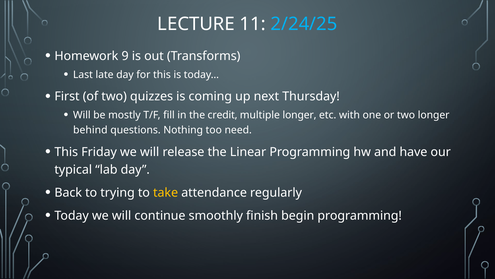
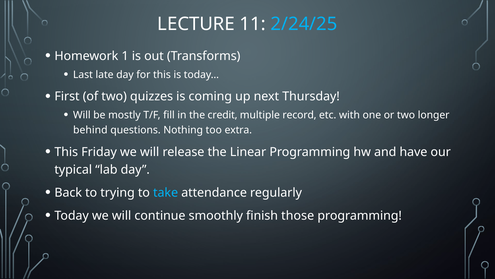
9: 9 -> 1
multiple longer: longer -> record
need: need -> extra
take colour: yellow -> light blue
begin: begin -> those
